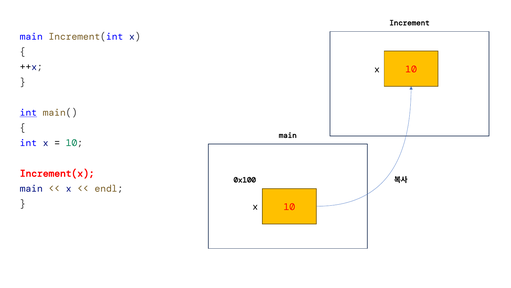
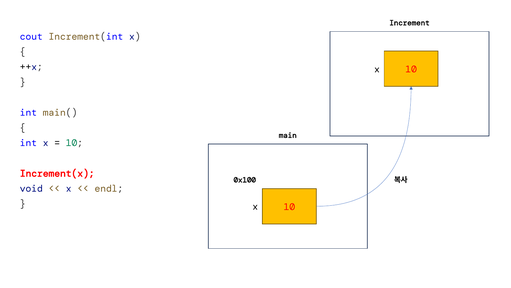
main at (31, 37): main -> cout
int at (28, 112) underline: present -> none
main at (31, 188): main -> void
